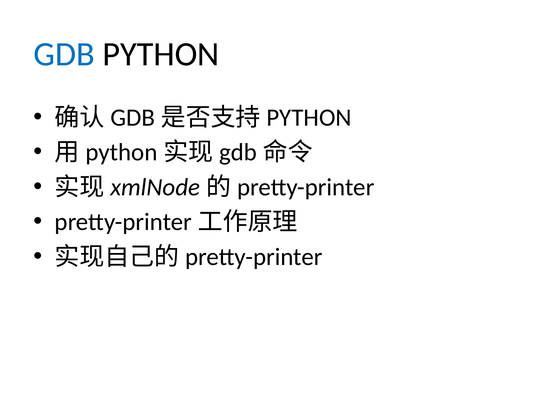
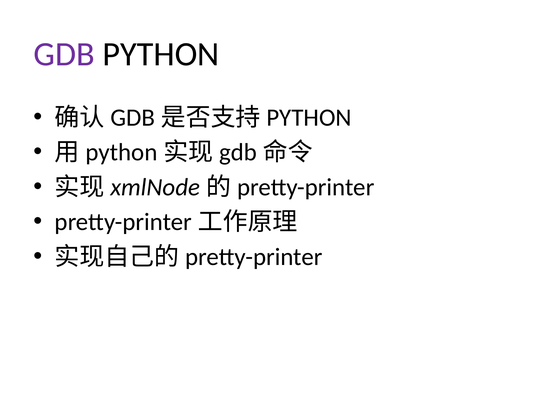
GDB colour: blue -> purple
